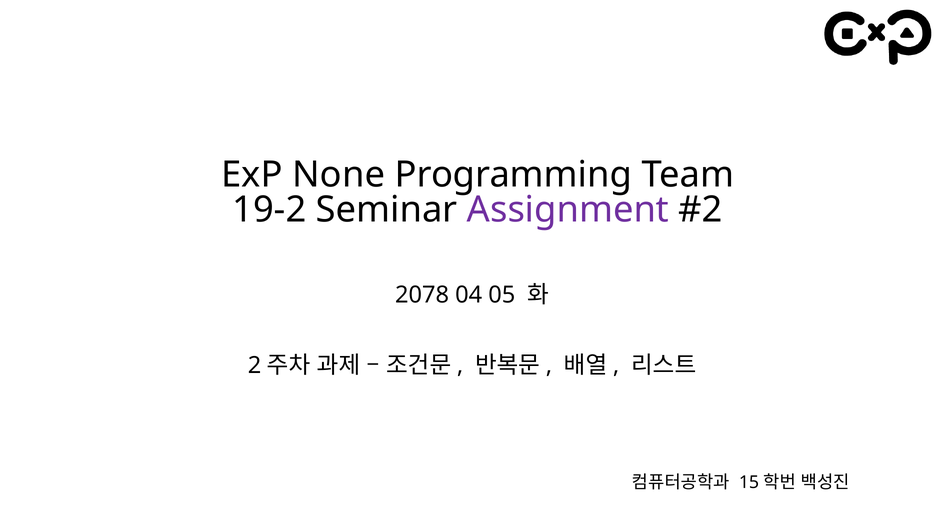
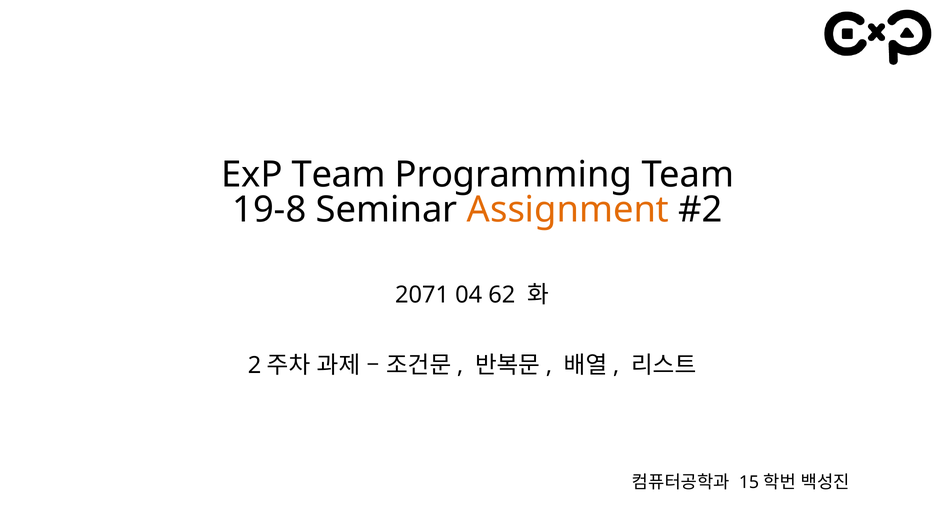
ExP None: None -> Team
19-2: 19-2 -> 19-8
Assignment colour: purple -> orange
2078: 2078 -> 2071
05: 05 -> 62
